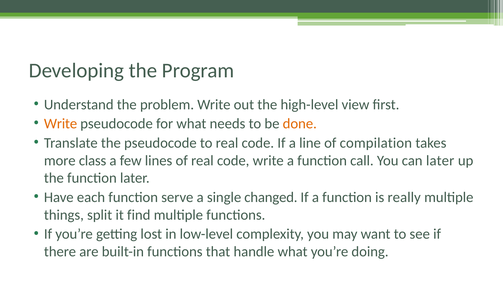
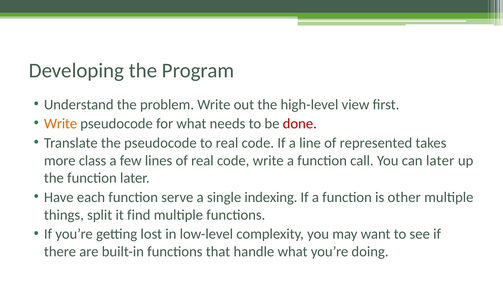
done colour: orange -> red
compilation: compilation -> represented
changed: changed -> indexing
really: really -> other
